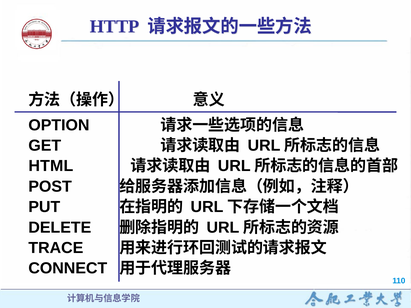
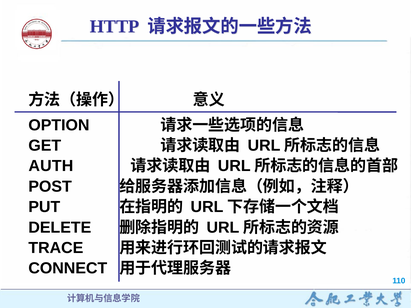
HTML: HTML -> AUTH
